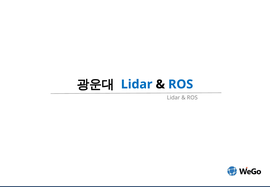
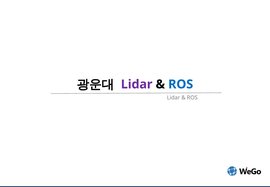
Lidar at (137, 84) colour: blue -> purple
